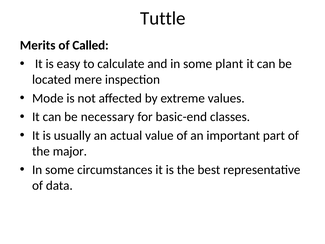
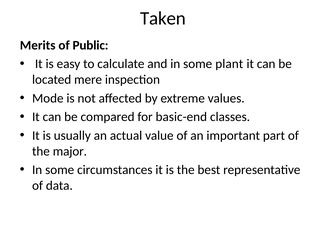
Tuttle: Tuttle -> Taken
Called: Called -> Public
necessary: necessary -> compared
